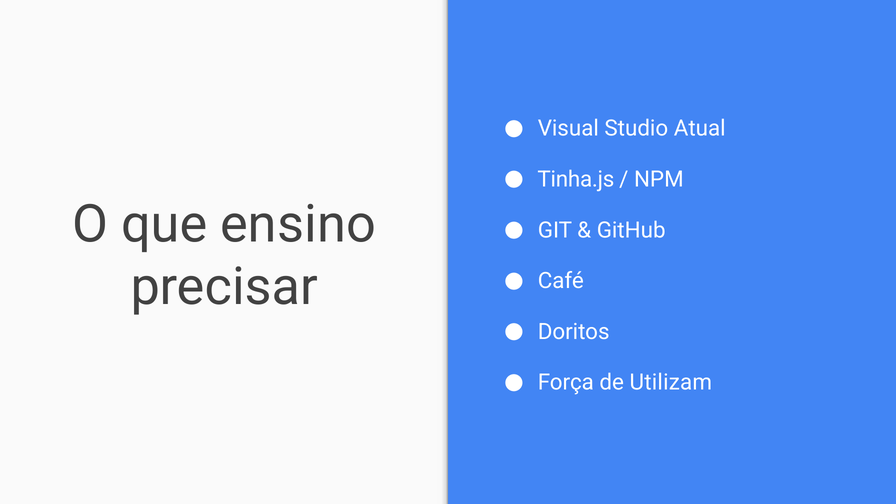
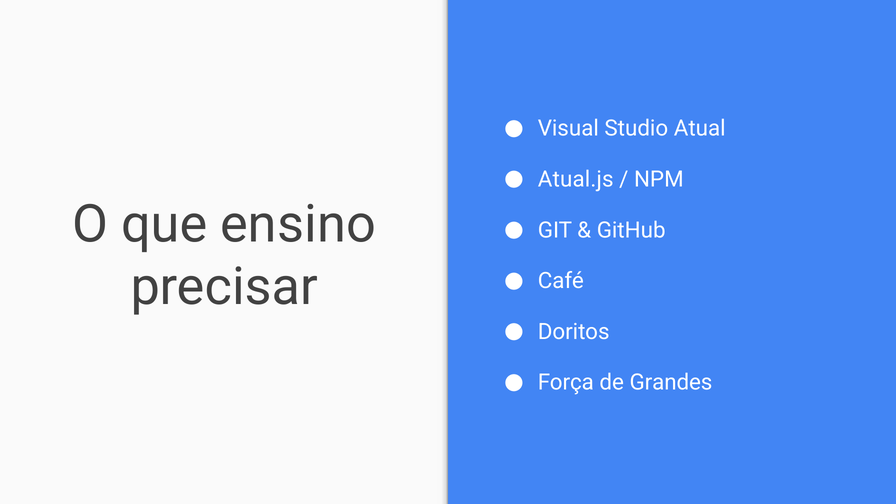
Tinha.js: Tinha.js -> Atual.js
Utilizam: Utilizam -> Grandes
